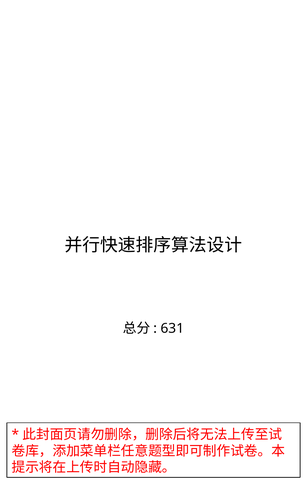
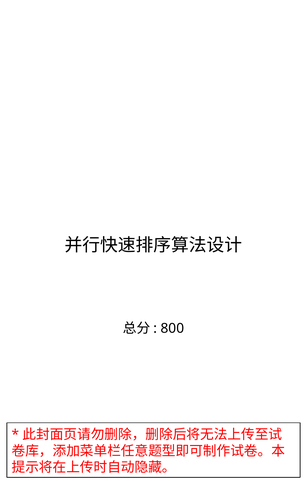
631: 631 -> 800
